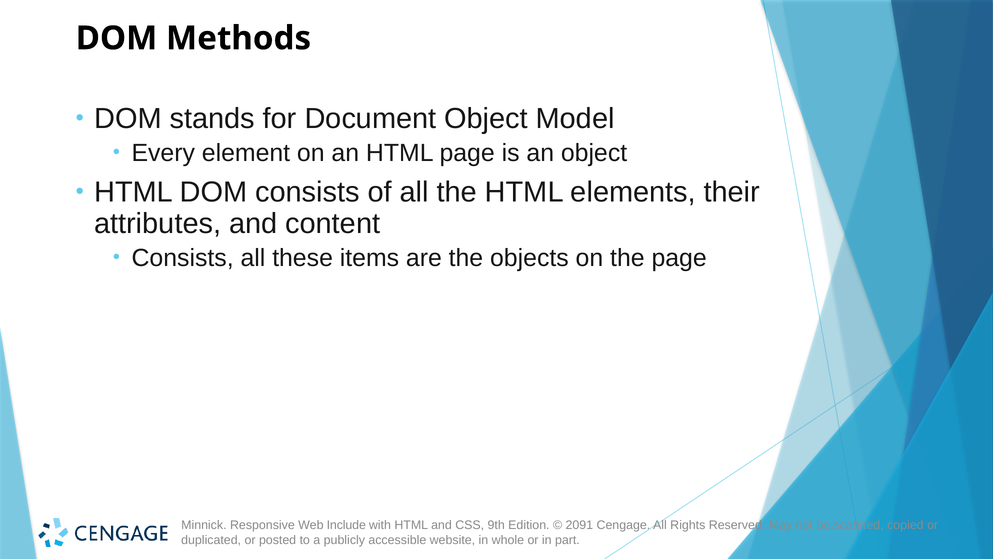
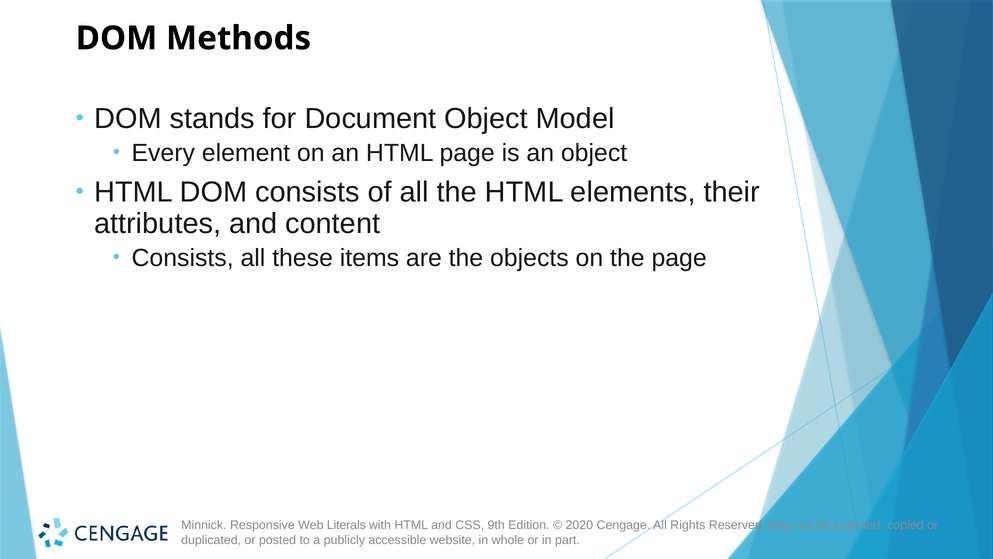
Include: Include -> Literals
2091: 2091 -> 2020
